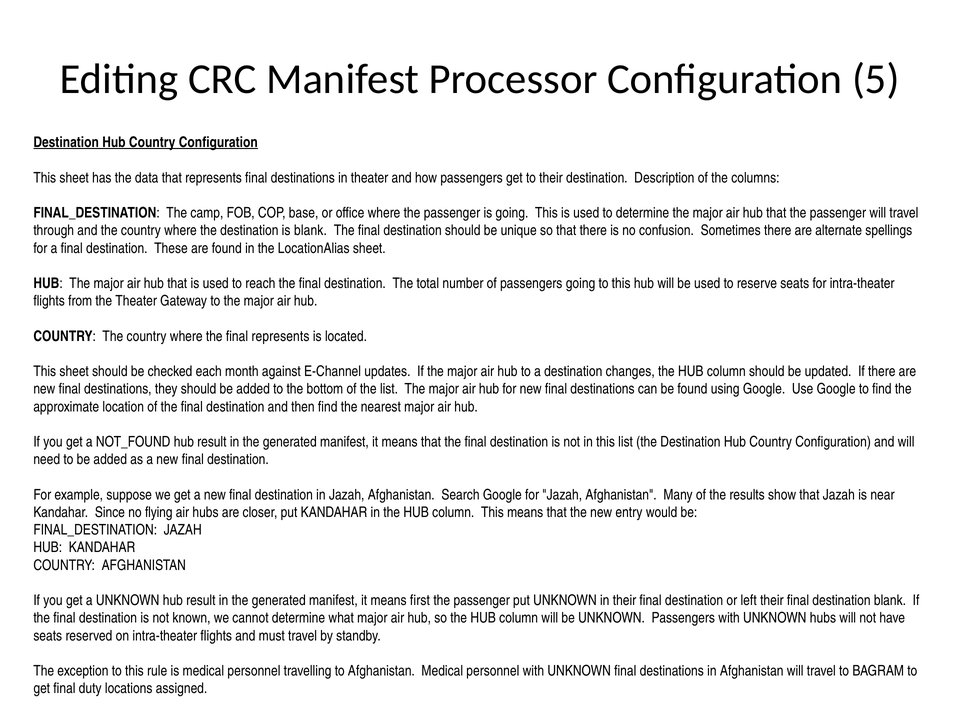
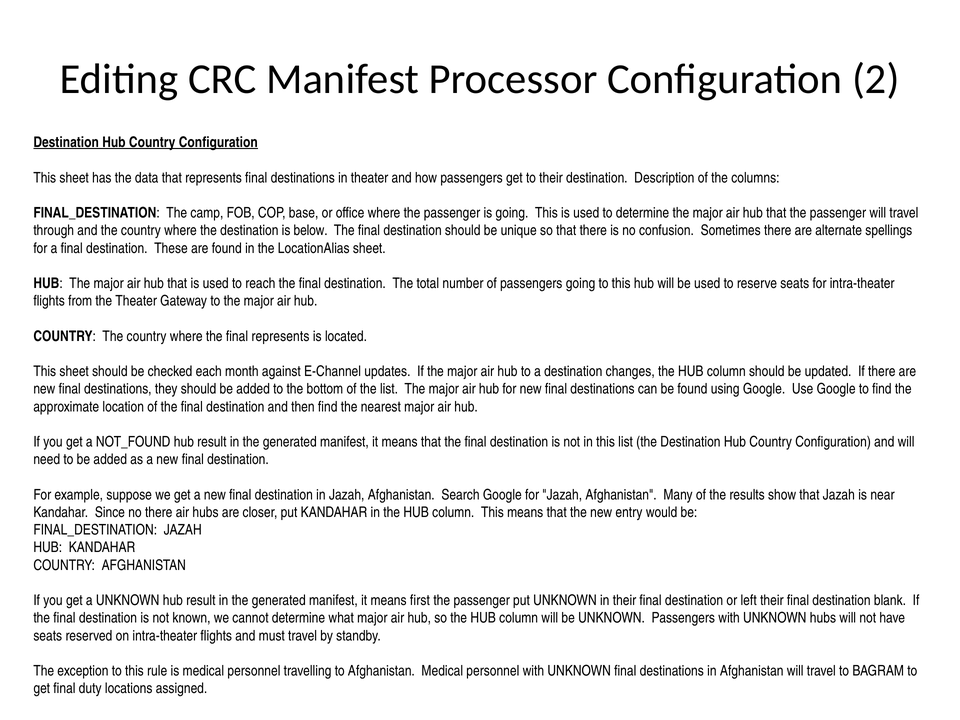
5: 5 -> 2
is blank: blank -> below
no flying: flying -> there
